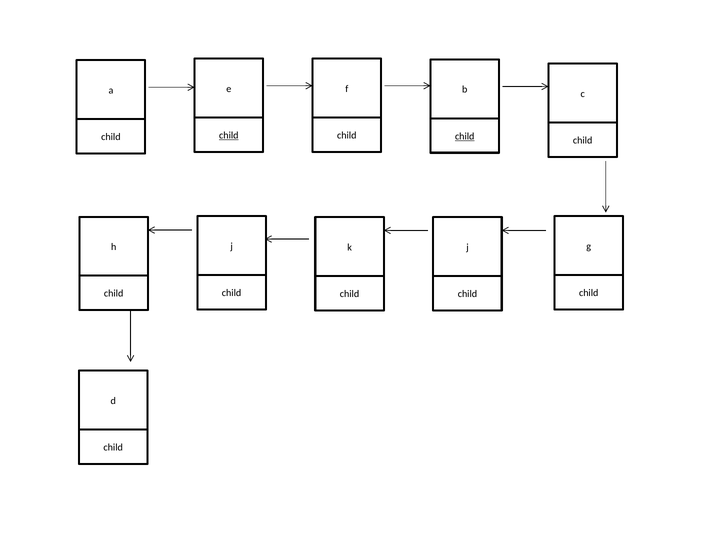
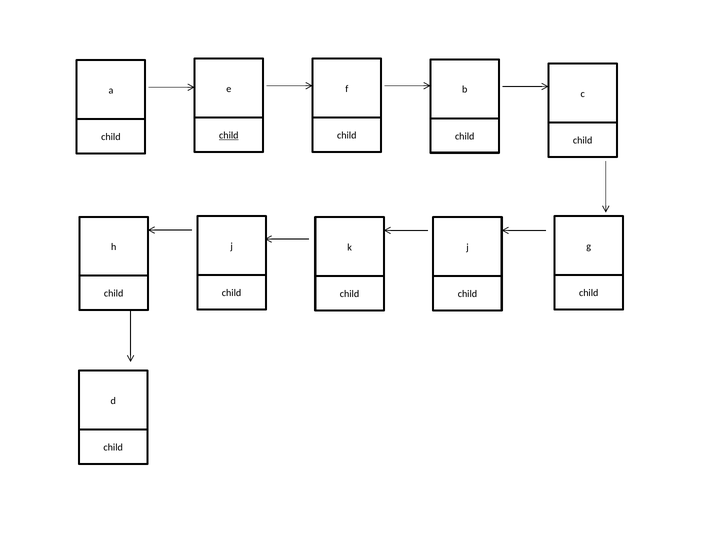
child at (465, 136) underline: present -> none
